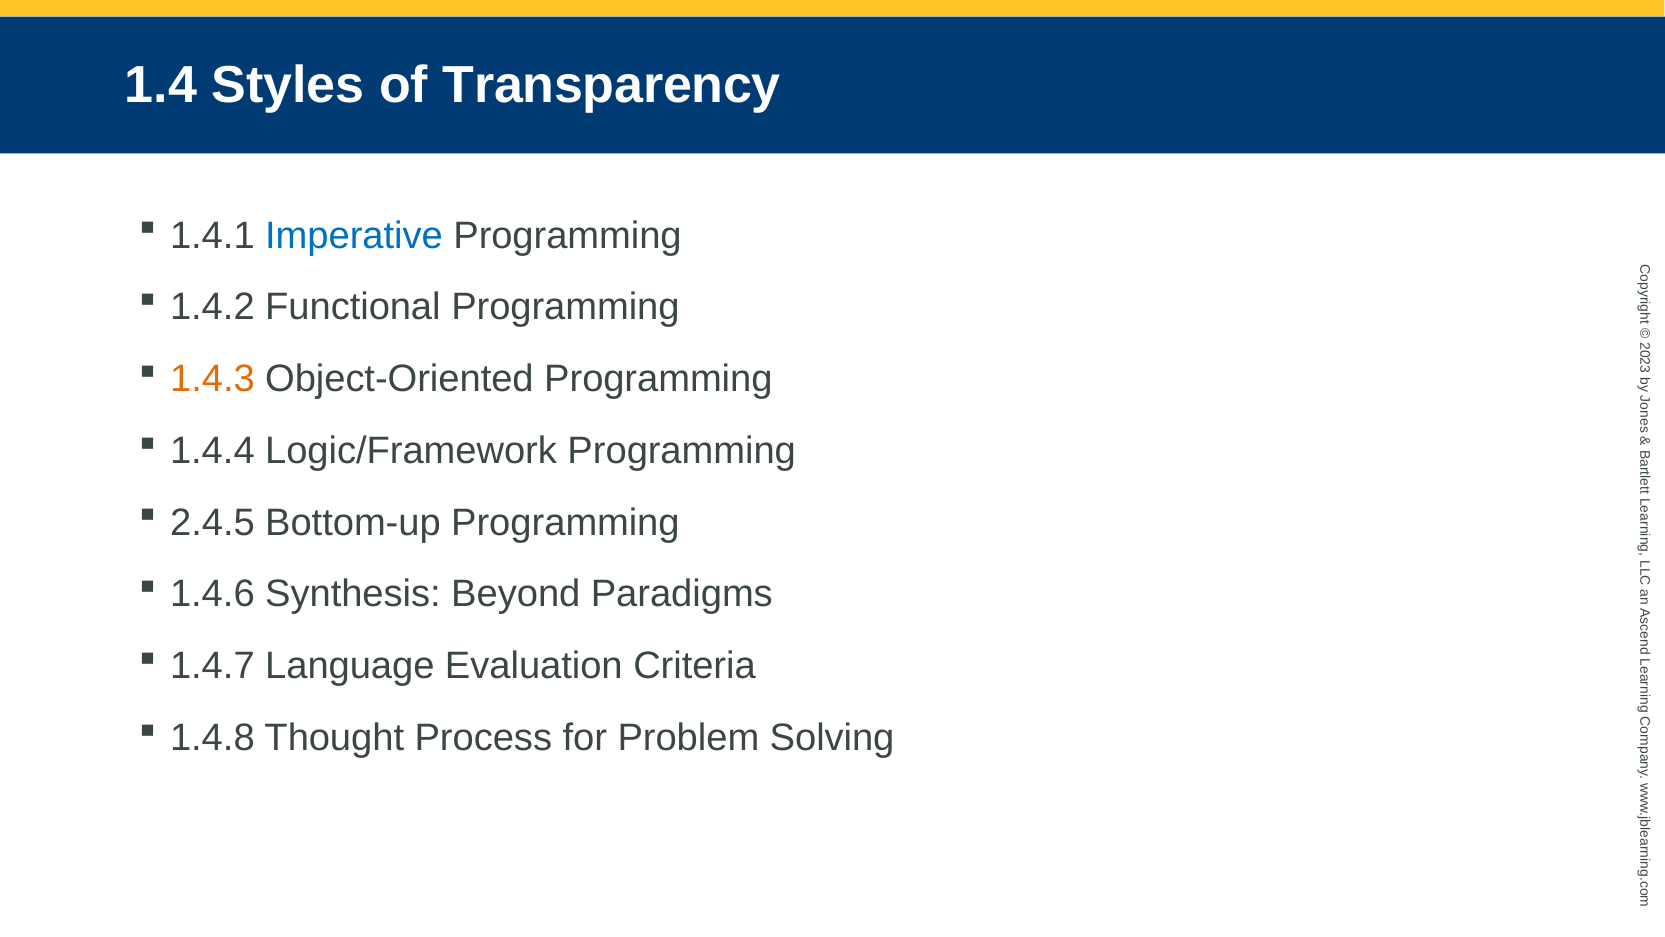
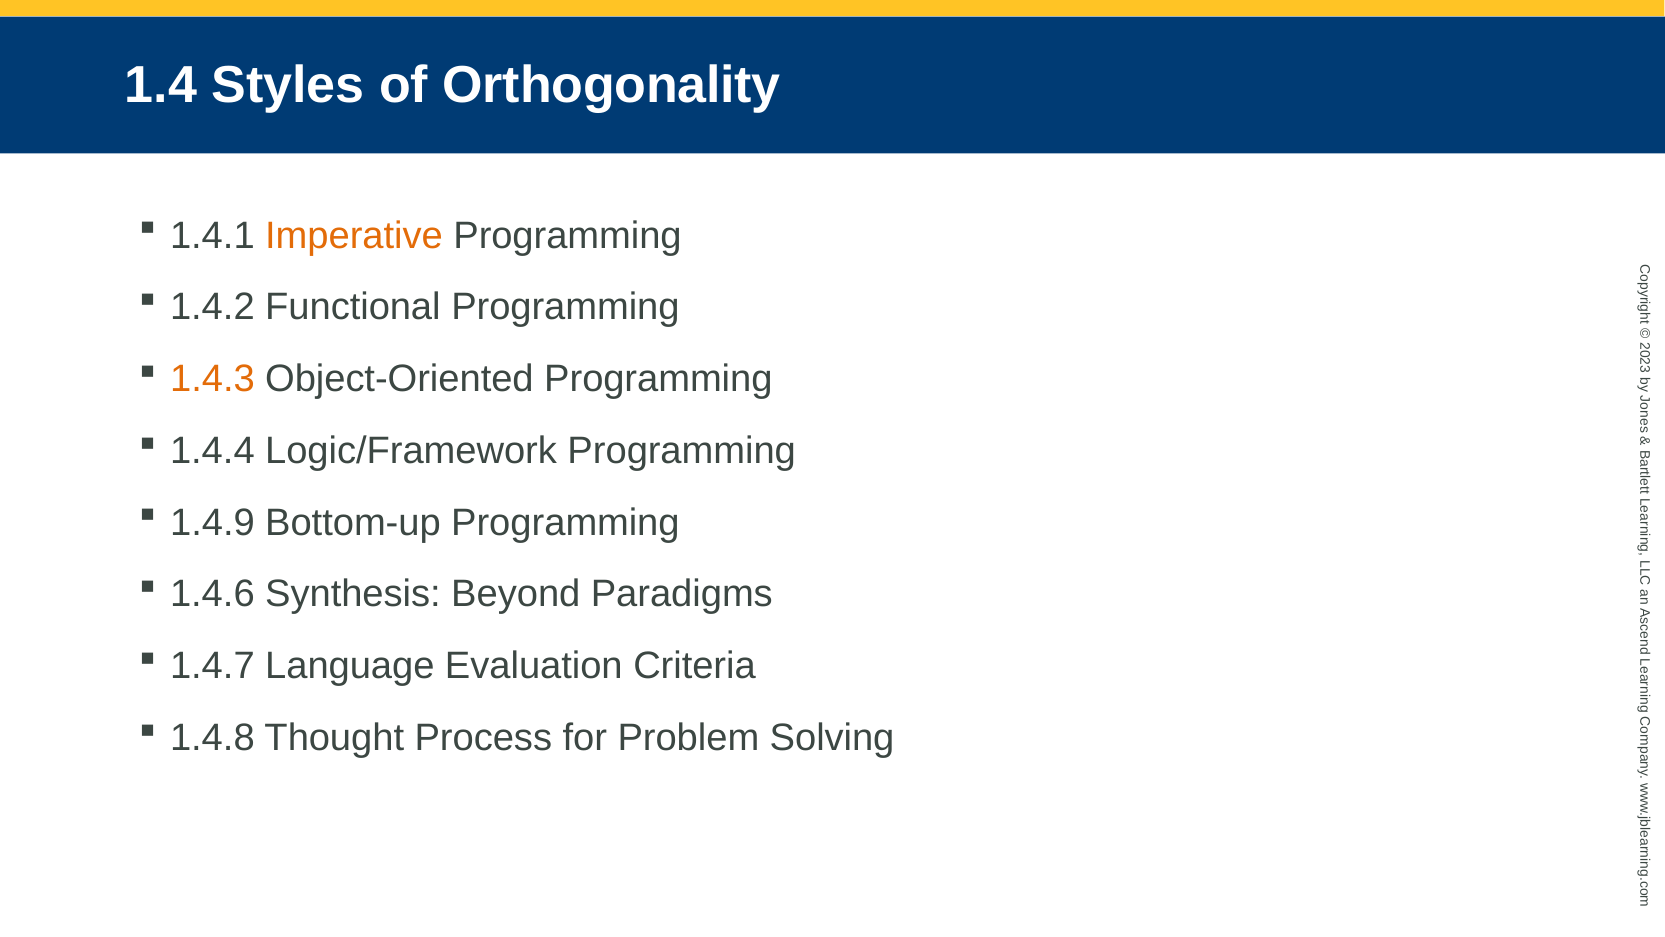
Transparency: Transparency -> Orthogonality
Imperative colour: blue -> orange
2.4.5: 2.4.5 -> 1.4.9
